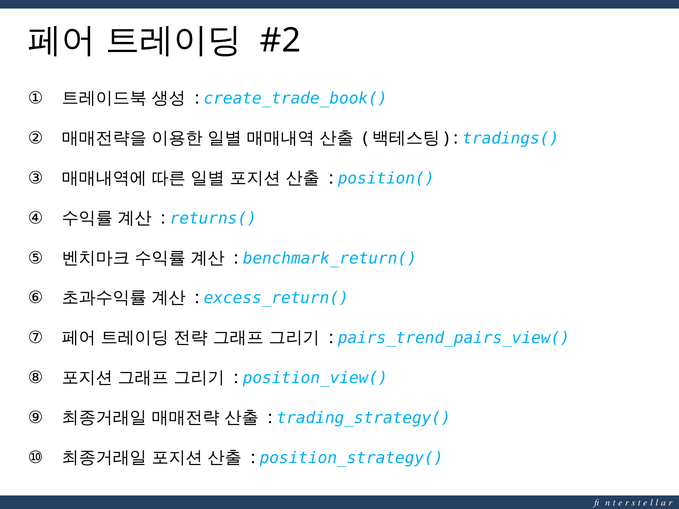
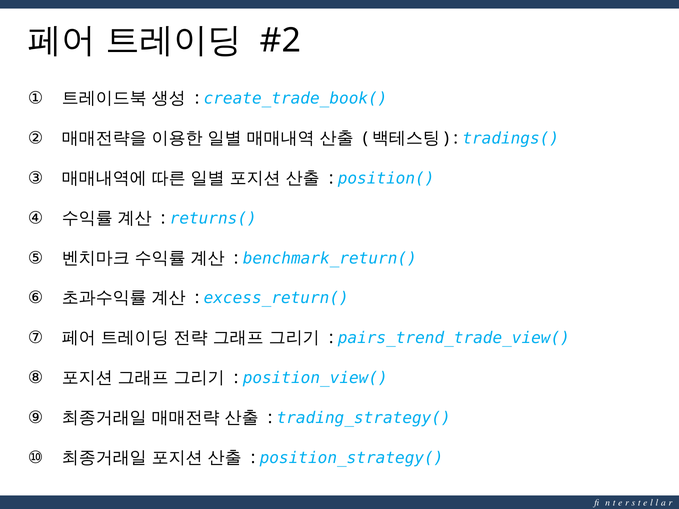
pairs_trend_pairs_view(: pairs_trend_pairs_view( -> pairs_trend_trade_view(
